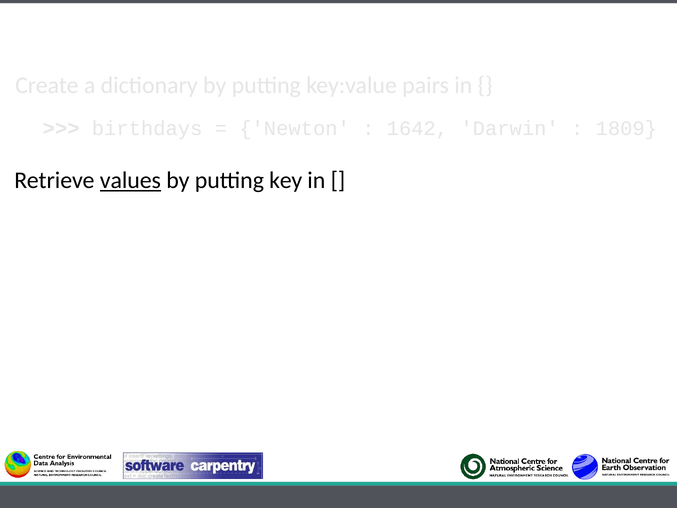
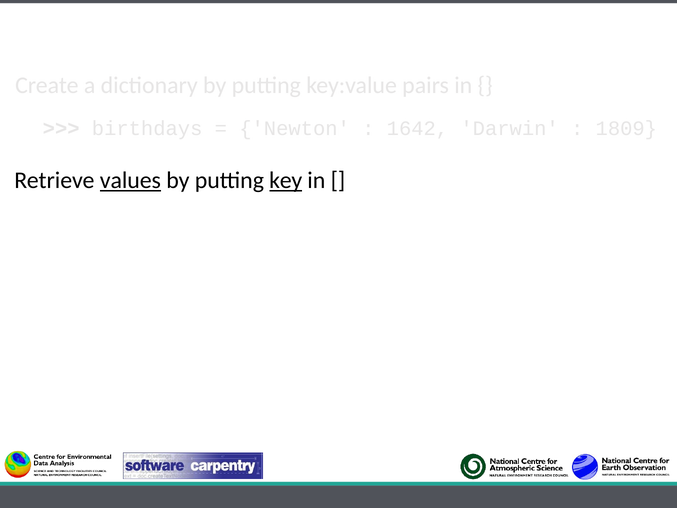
key underline: none -> present
